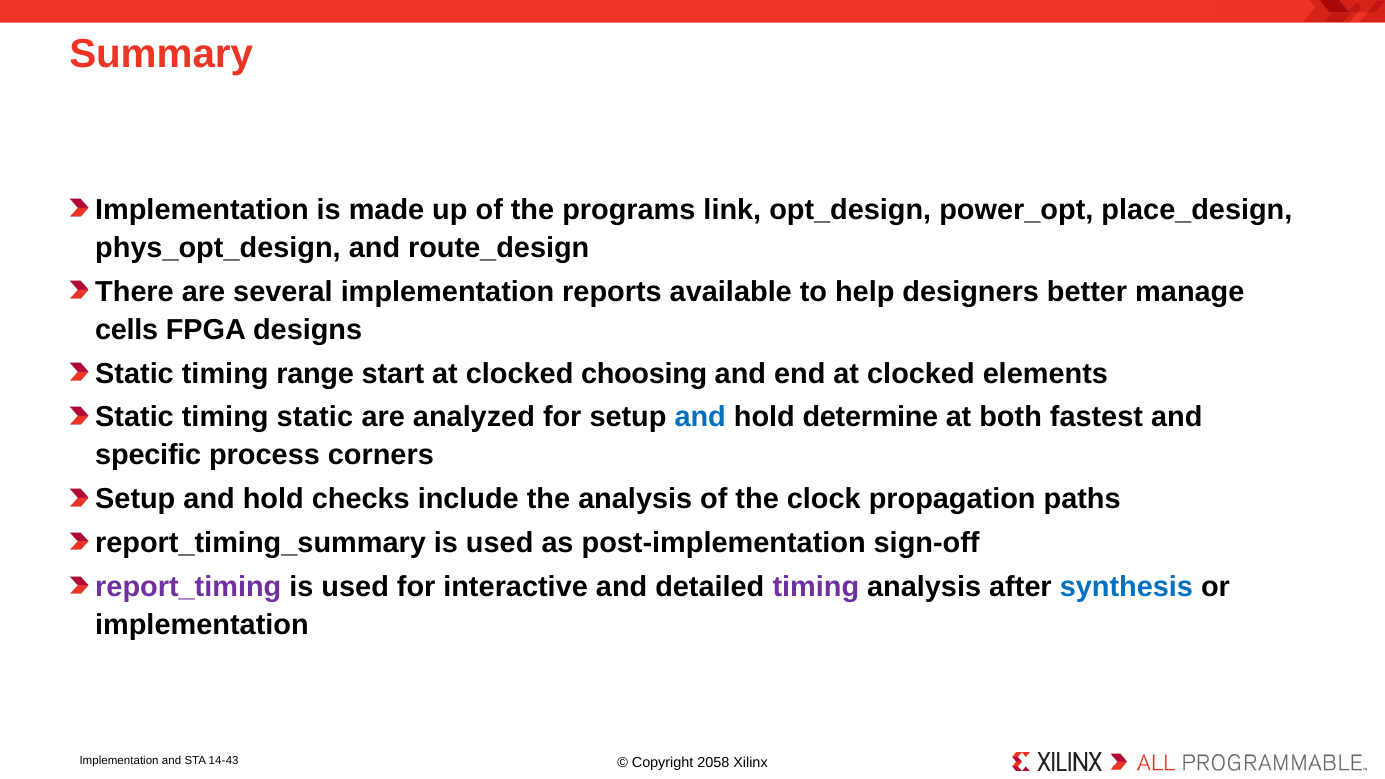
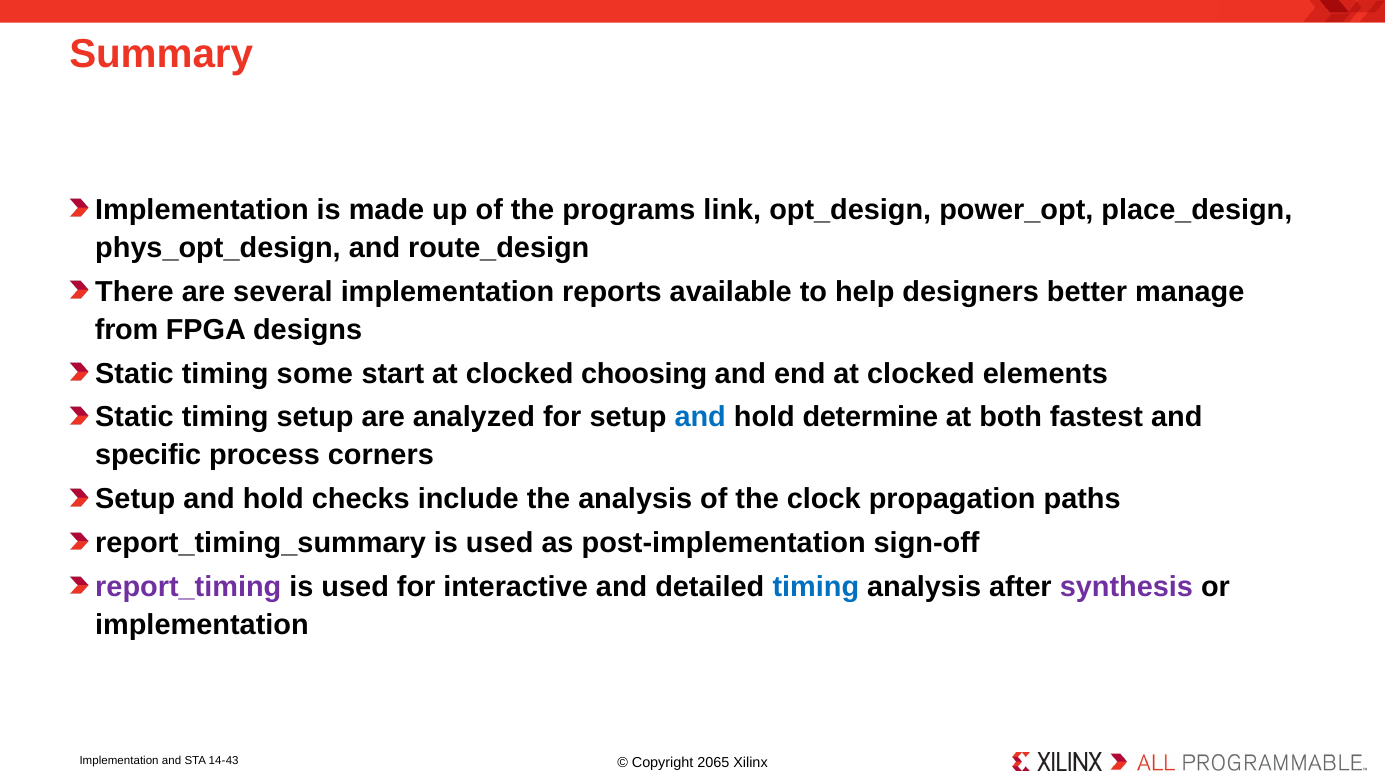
cells: cells -> from
range: range -> some
timing static: static -> setup
timing at (816, 587) colour: purple -> blue
synthesis colour: blue -> purple
2058: 2058 -> 2065
